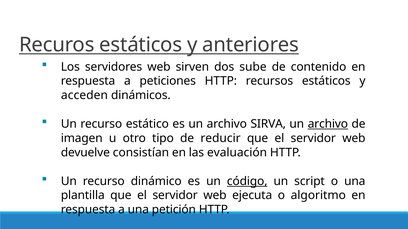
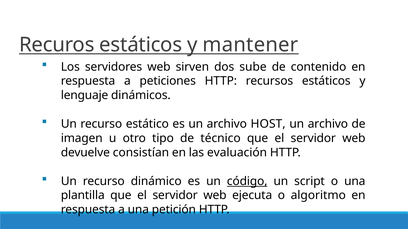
anteriores: anteriores -> mantener
acceden: acceden -> lenguaje
SIRVA: SIRVA -> HOST
archivo at (328, 124) underline: present -> none
reducir: reducir -> técnico
